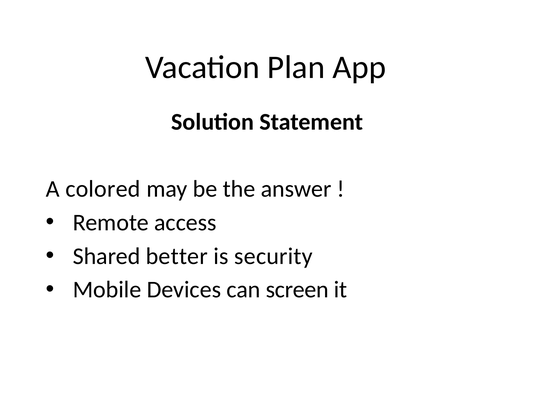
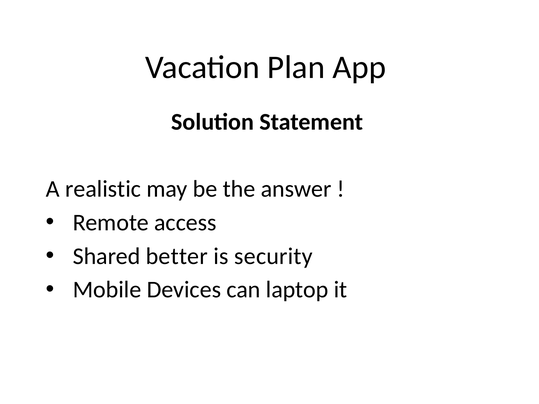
colored: colored -> realistic
screen: screen -> laptop
